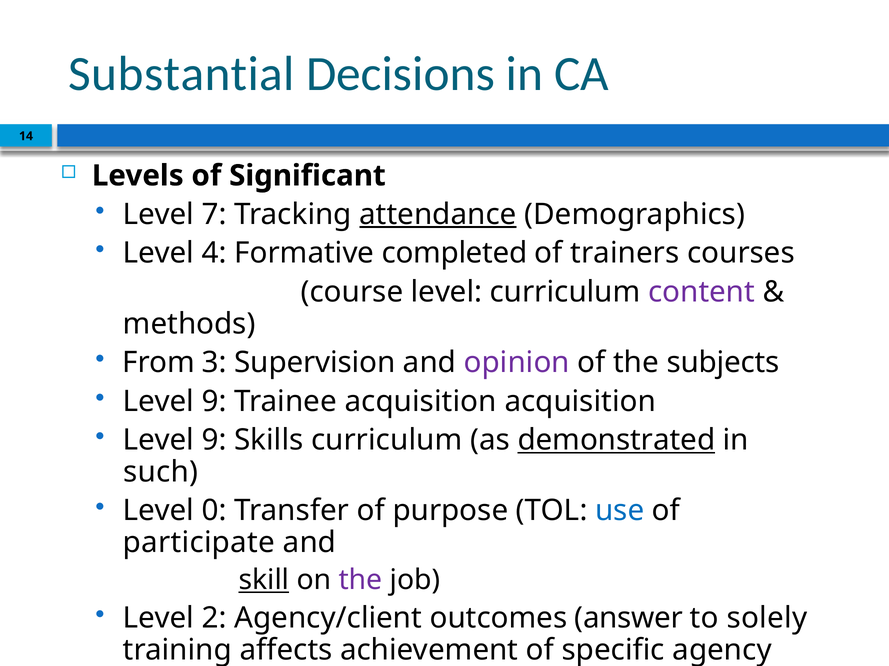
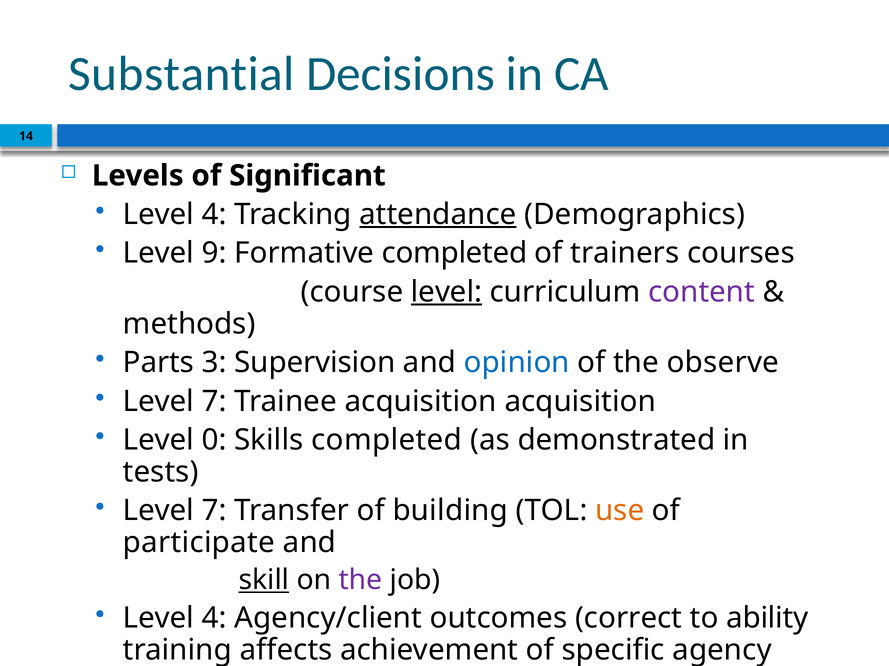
7 at (214, 215): 7 -> 4
4: 4 -> 9
level at (446, 292) underline: none -> present
From: From -> Parts
opinion colour: purple -> blue
subjects: subjects -> observe
9 at (214, 402): 9 -> 7
9 at (214, 441): 9 -> 0
Skills curriculum: curriculum -> completed
demonstrated underline: present -> none
such: such -> tests
0 at (214, 511): 0 -> 7
purpose: purpose -> building
use colour: blue -> orange
2 at (214, 619): 2 -> 4
answer: answer -> correct
solely: solely -> ability
